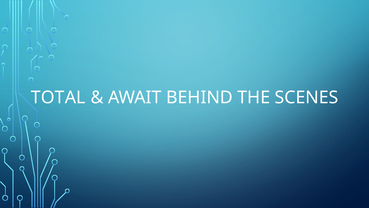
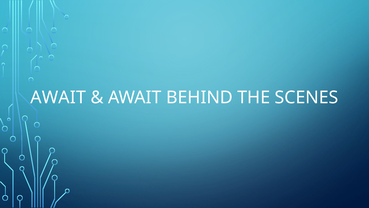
TOTAL at (58, 97): TOTAL -> AWAIT
